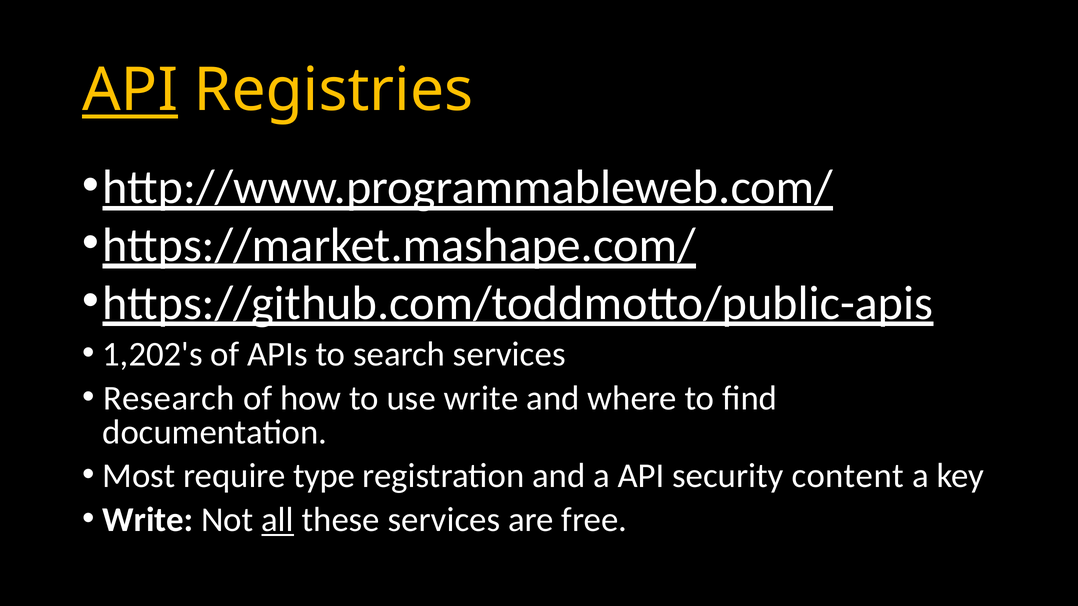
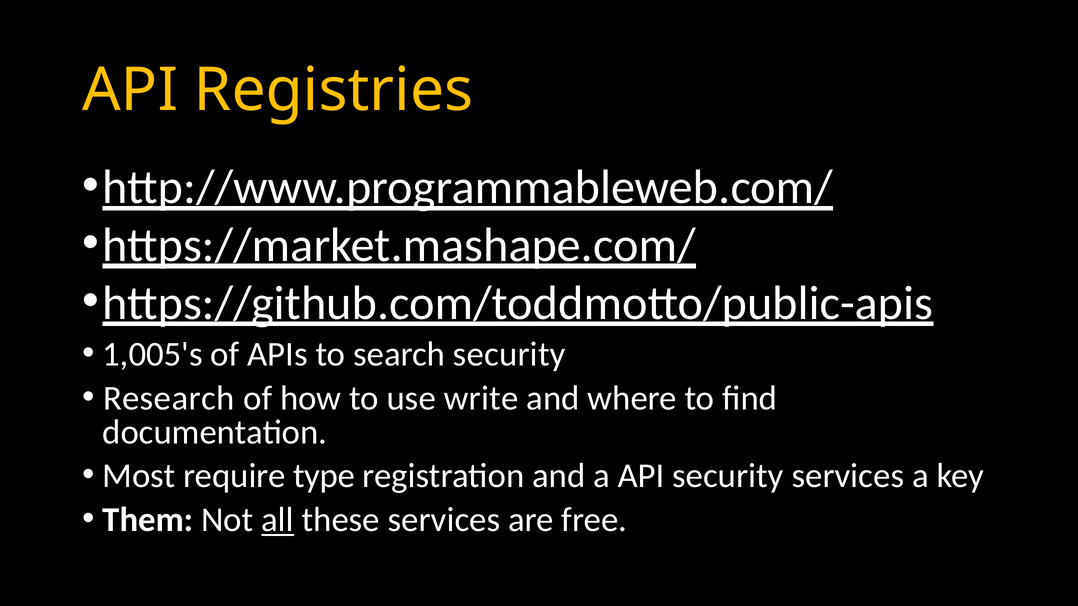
API at (130, 91) underline: present -> none
1,202's: 1,202's -> 1,005's
search services: services -> security
security content: content -> services
Write at (148, 520): Write -> Them
